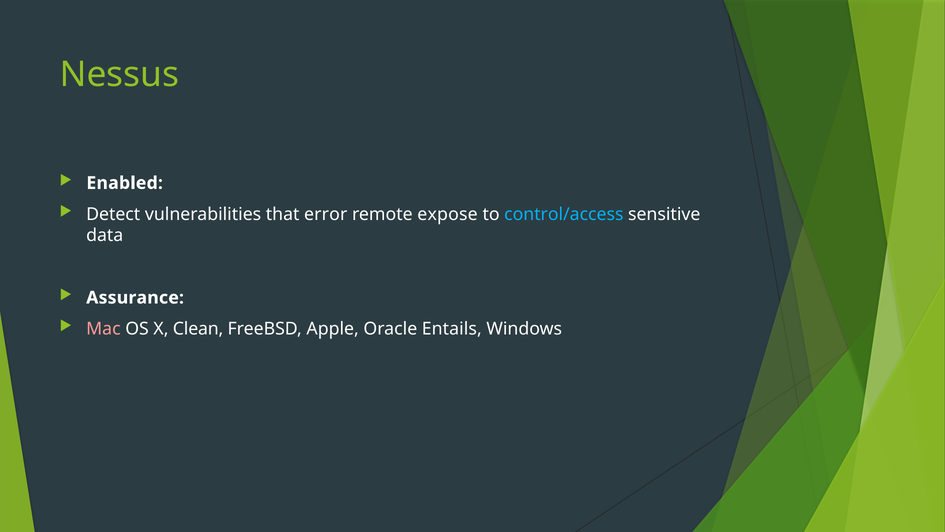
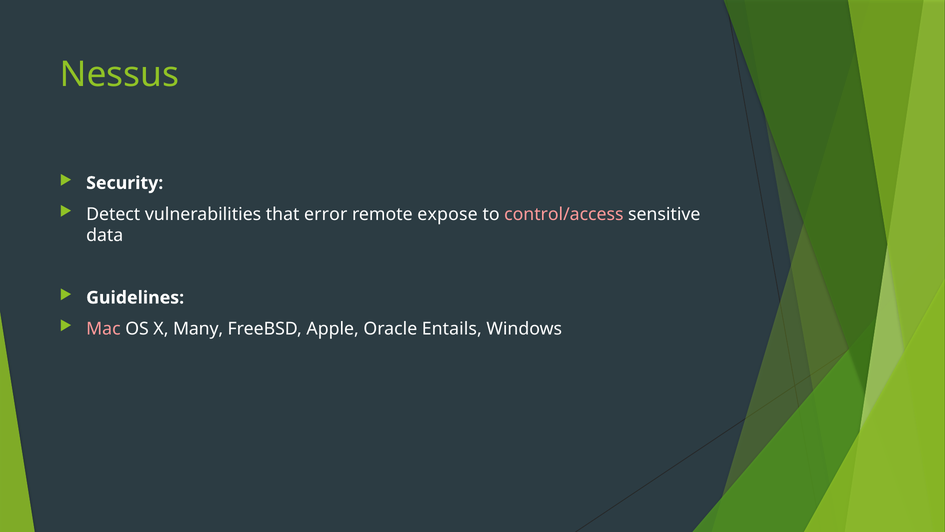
Enabled: Enabled -> Security
control/access colour: light blue -> pink
Assurance: Assurance -> Guidelines
Clean: Clean -> Many
